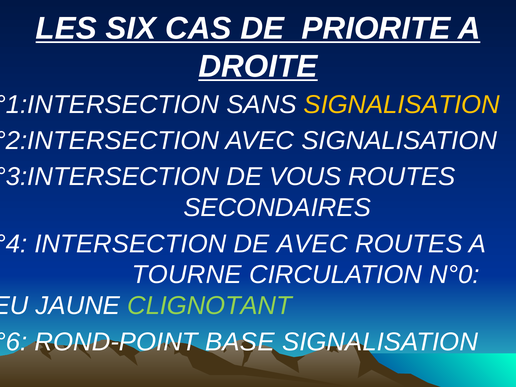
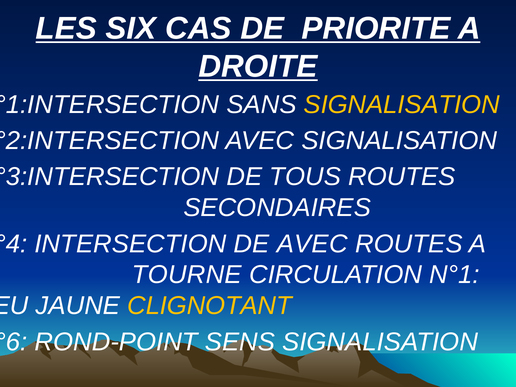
VOUS: VOUS -> TOUS
N°0: N°0 -> N°1
CLIGNOTANT colour: light green -> yellow
BASE: BASE -> SENS
